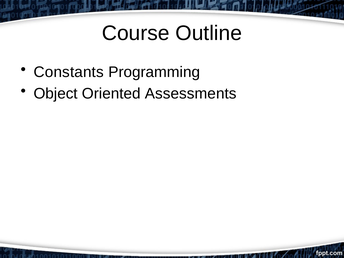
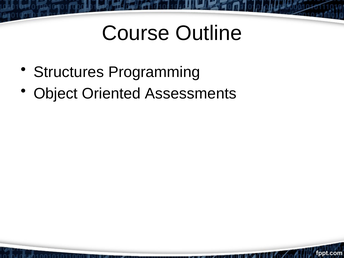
Constants: Constants -> Structures
